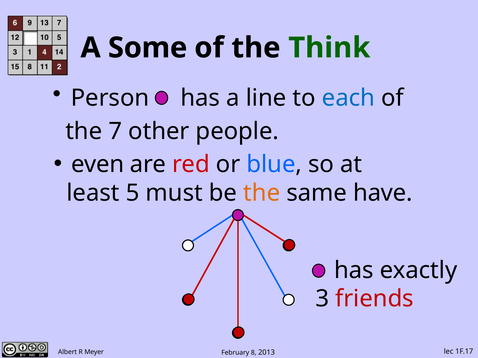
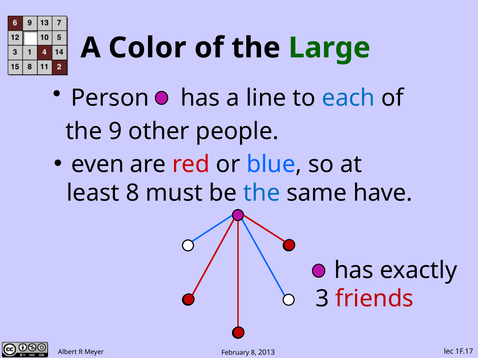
Some: Some -> Color
Think: Think -> Large
7: 7 -> 9
least 5: 5 -> 8
the at (262, 193) colour: orange -> blue
